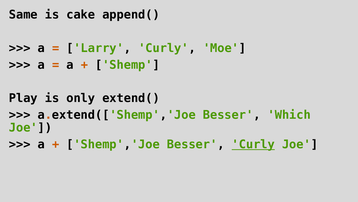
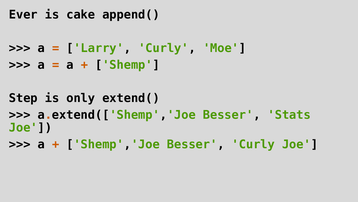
Same: Same -> Ever
Play: Play -> Step
Which: Which -> Stats
Curly at (253, 144) underline: present -> none
